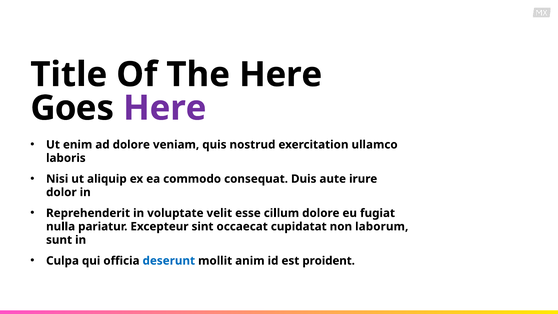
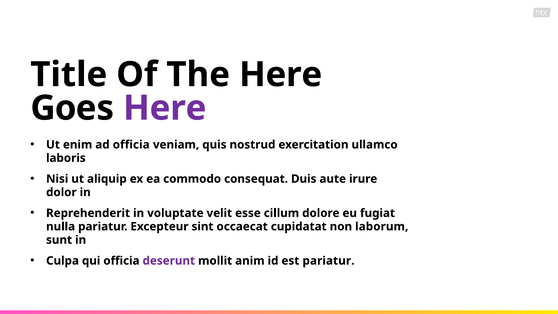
ad dolore: dolore -> officia
deserunt colour: blue -> purple
est proident: proident -> pariatur
